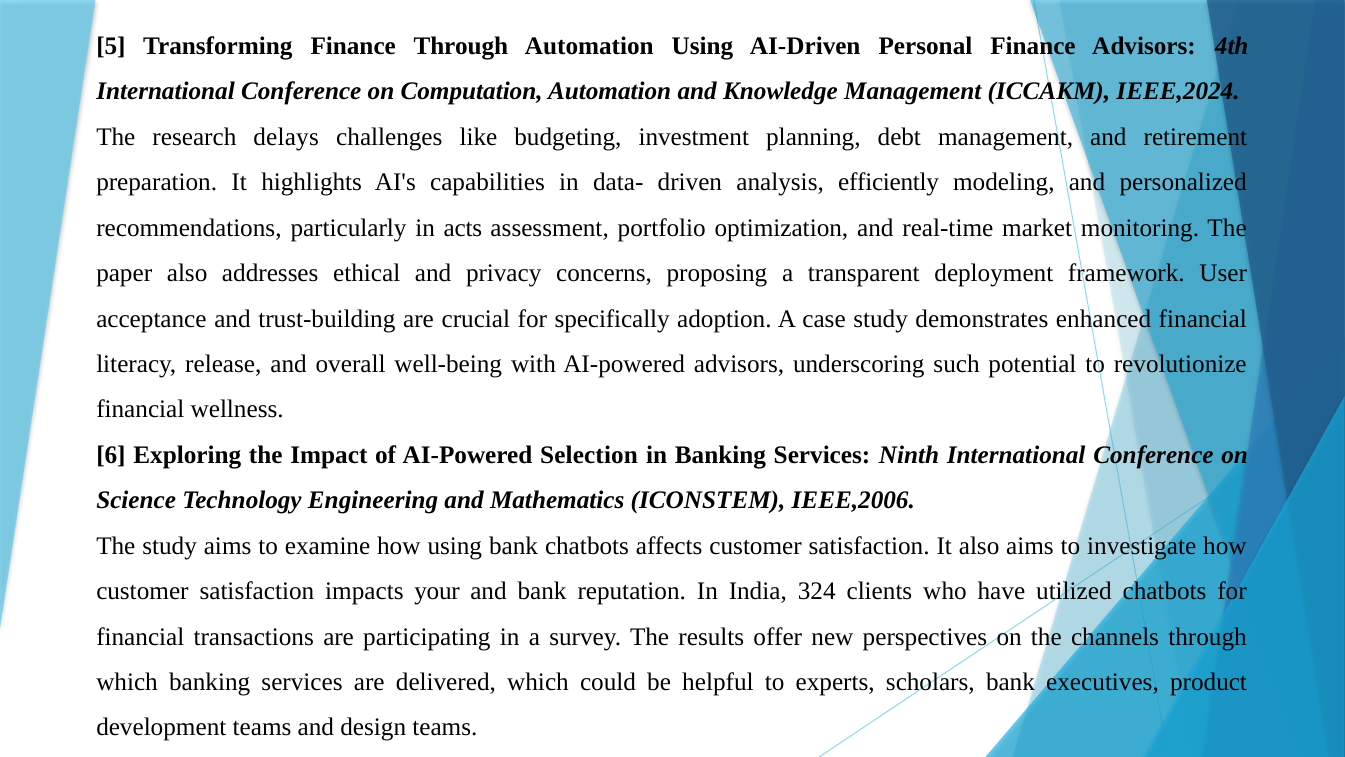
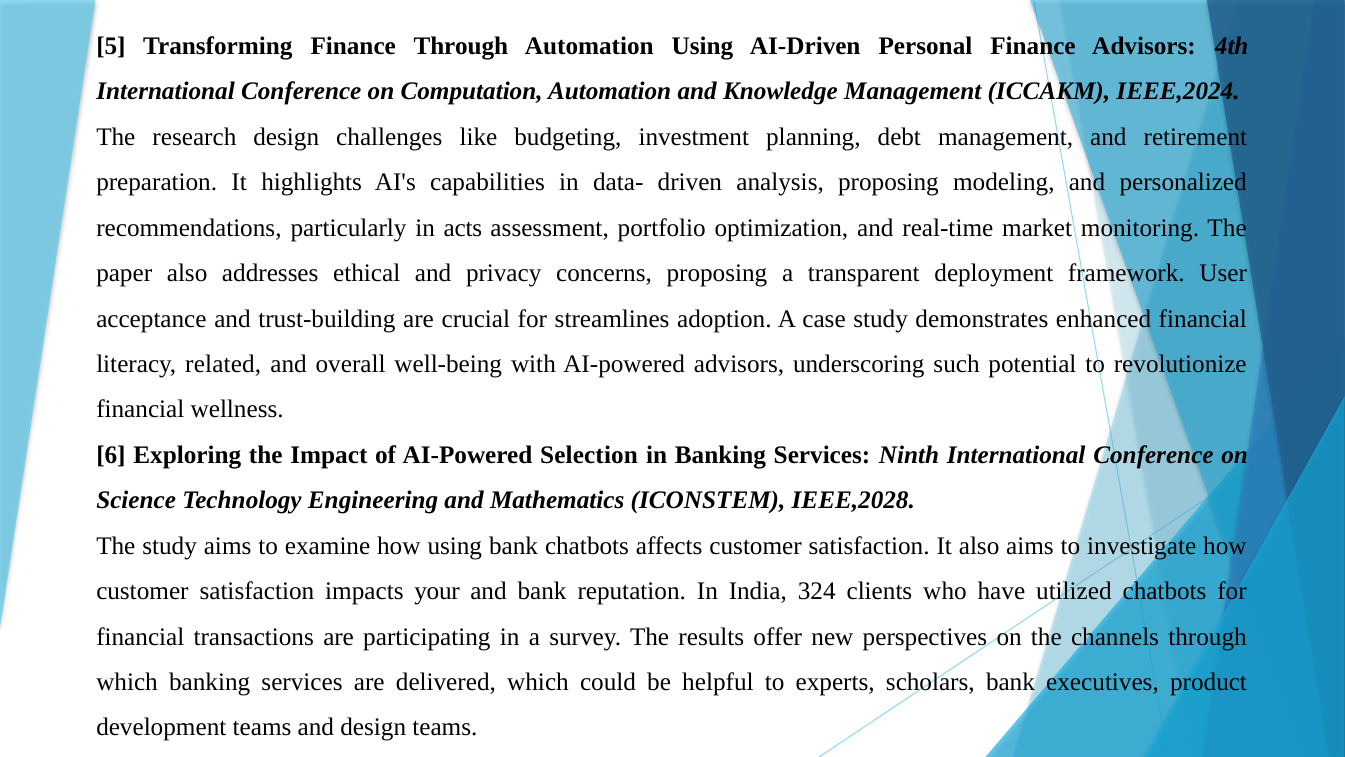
research delays: delays -> design
analysis efficiently: efficiently -> proposing
specifically: specifically -> streamlines
release: release -> related
IEEE,2006: IEEE,2006 -> IEEE,2028
